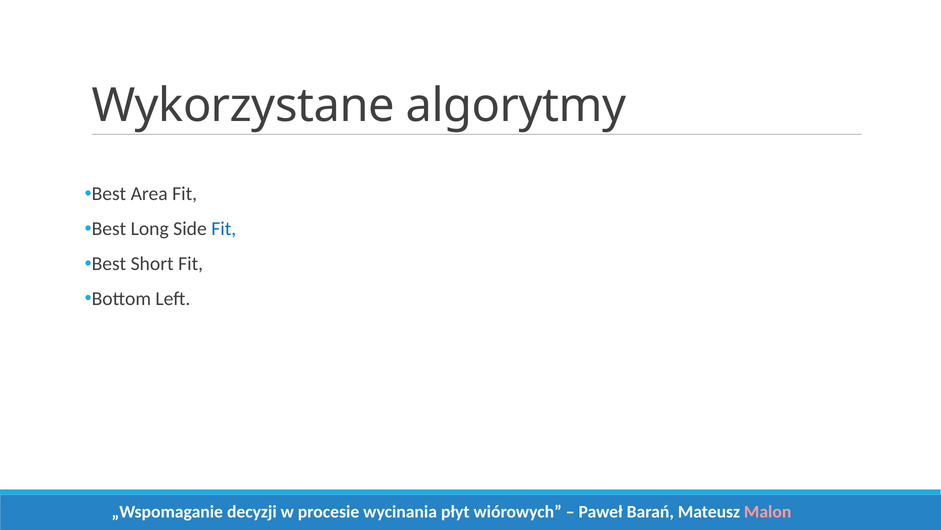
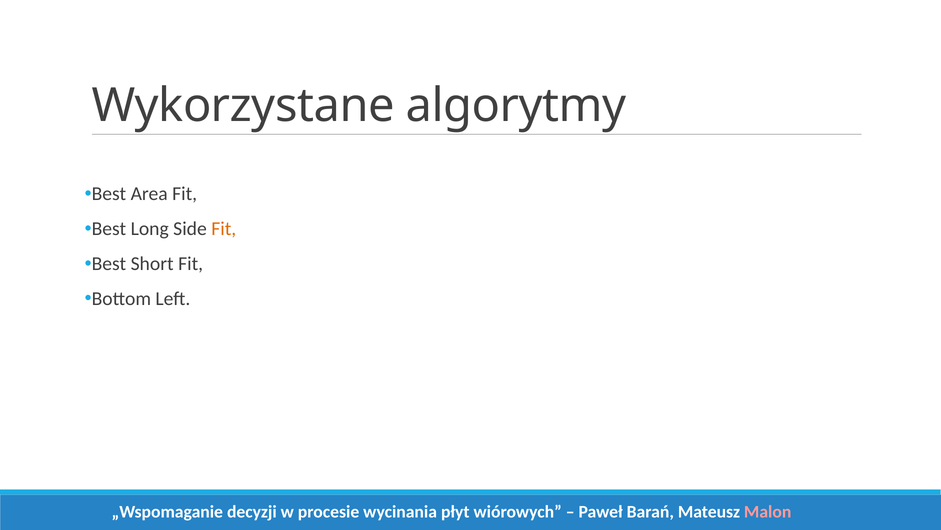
Fit at (224, 229) colour: blue -> orange
